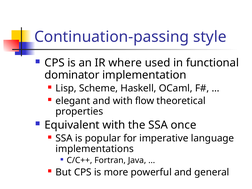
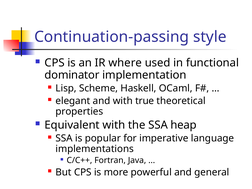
flow: flow -> true
once: once -> heap
